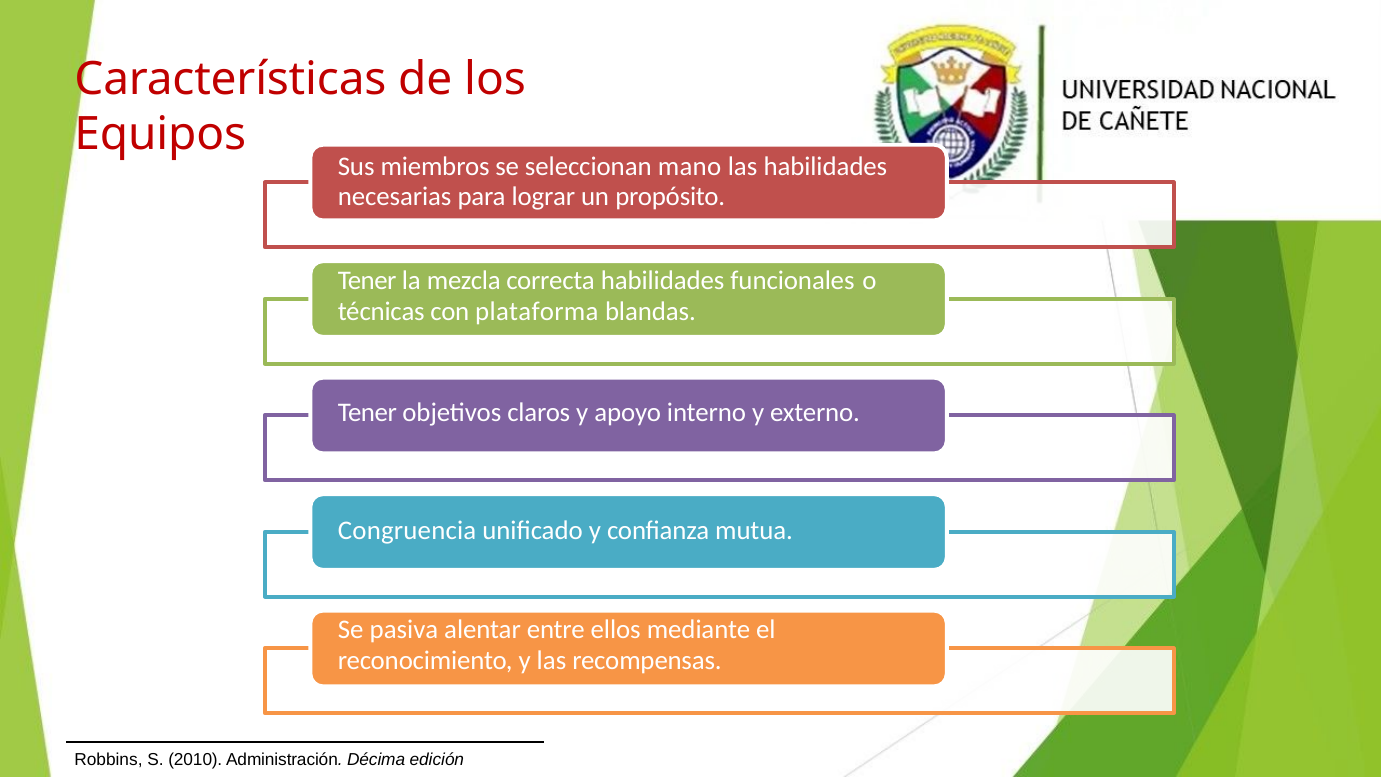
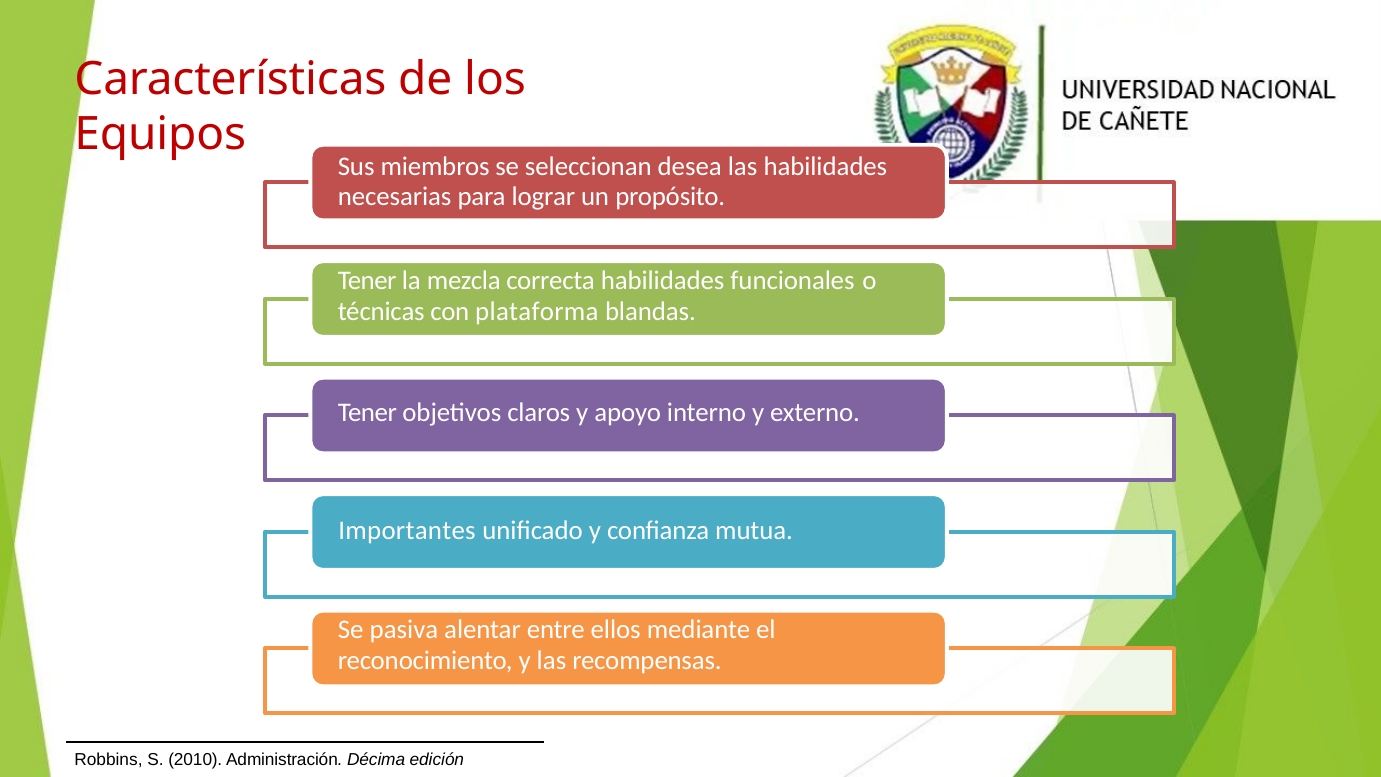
mano: mano -> desea
Congruencia: Congruencia -> Importantes
